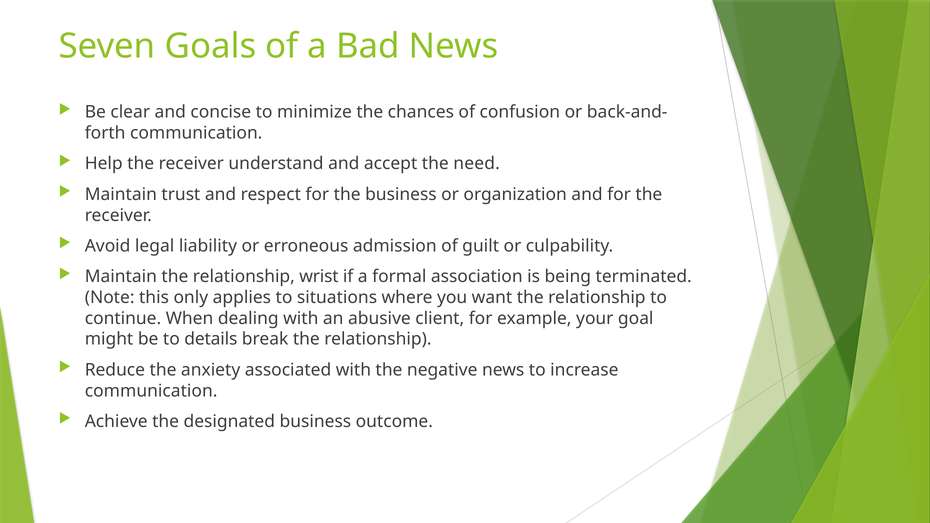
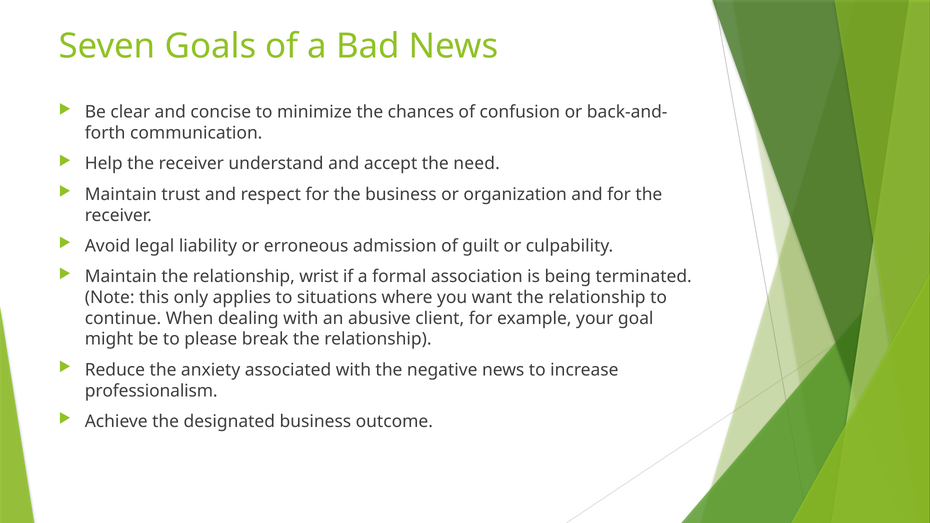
details: details -> please
communication at (151, 391): communication -> professionalism
